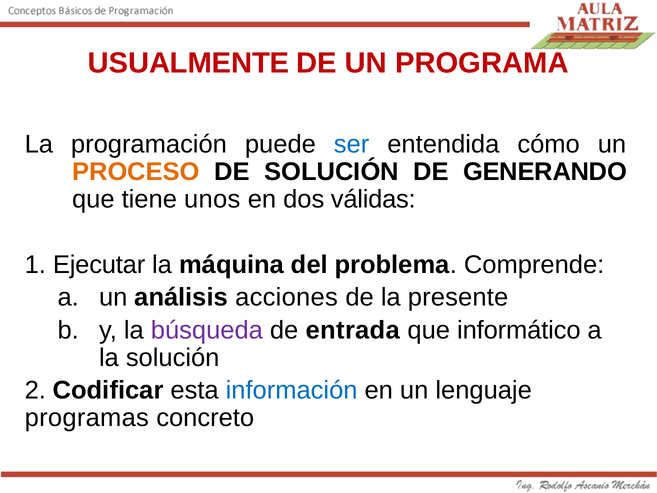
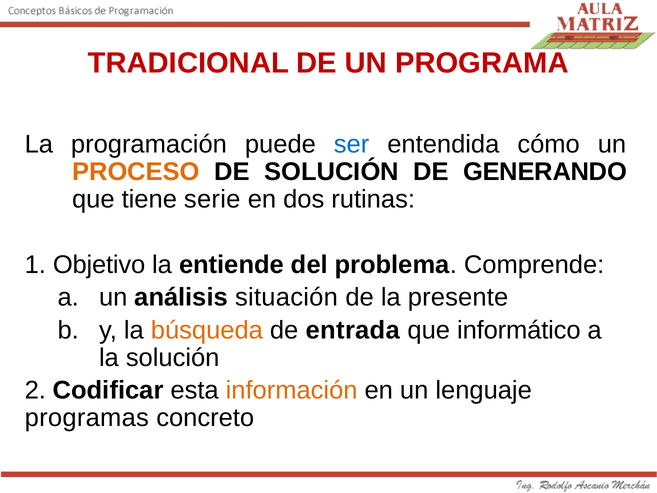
USUALMENTE: USUALMENTE -> TRADICIONAL
unos: unos -> serie
válidas: válidas -> rutinas
Ejecutar: Ejecutar -> Objetivo
máquina: máquina -> entiende
acciones: acciones -> situación
búsqueda colour: purple -> orange
información colour: blue -> orange
